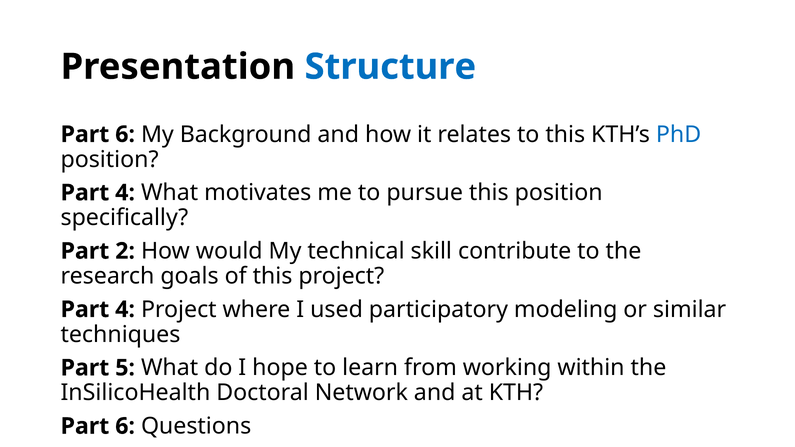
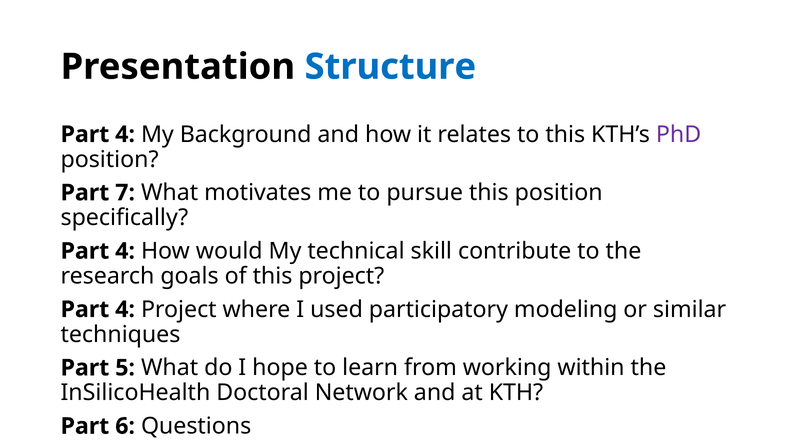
6 at (125, 134): 6 -> 4
PhD colour: blue -> purple
4 at (125, 193): 4 -> 7
2 at (125, 251): 2 -> 4
